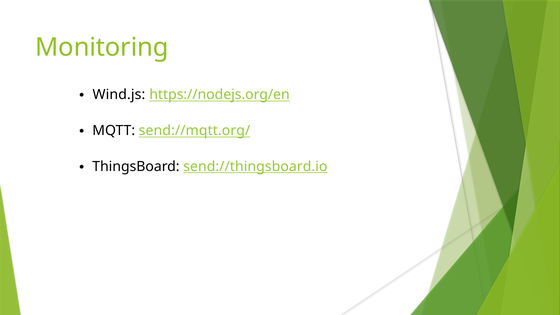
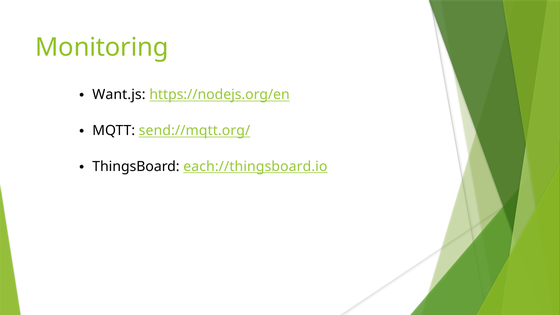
Wind.js: Wind.js -> Want.js
send://thingsboard.io: send://thingsboard.io -> each://thingsboard.io
